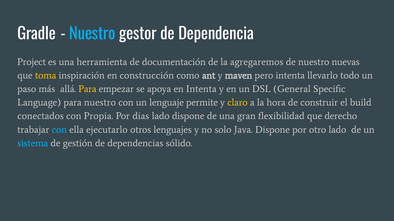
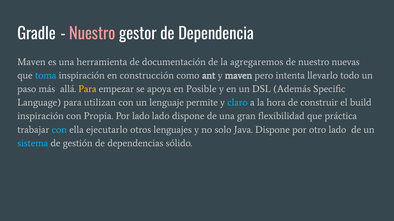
Nuestro at (92, 34) colour: light blue -> pink
Project at (32, 62): Project -> Maven
toma colour: yellow -> light blue
en Intenta: Intenta -> Posible
General: General -> Además
para nuestro: nuestro -> utilizan
claro colour: yellow -> light blue
conectados at (41, 116): conectados -> inspiración
Por dias: dias -> lado
derecho: derecho -> práctica
